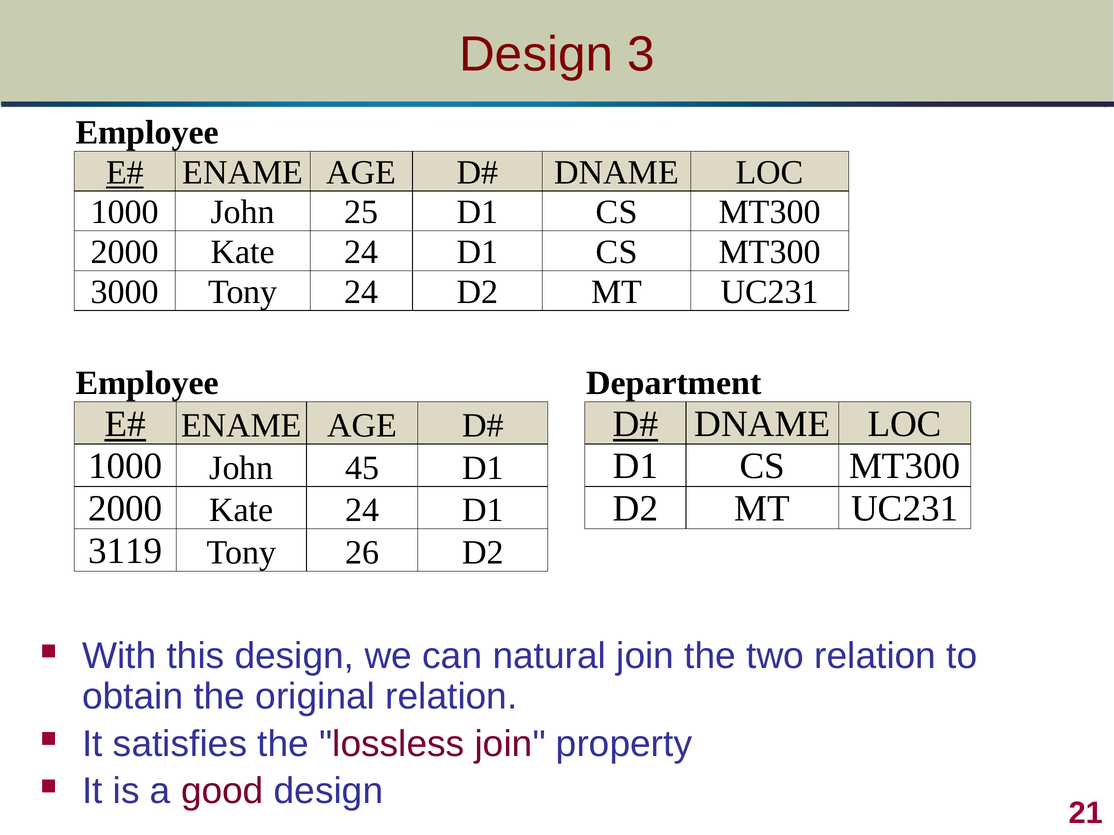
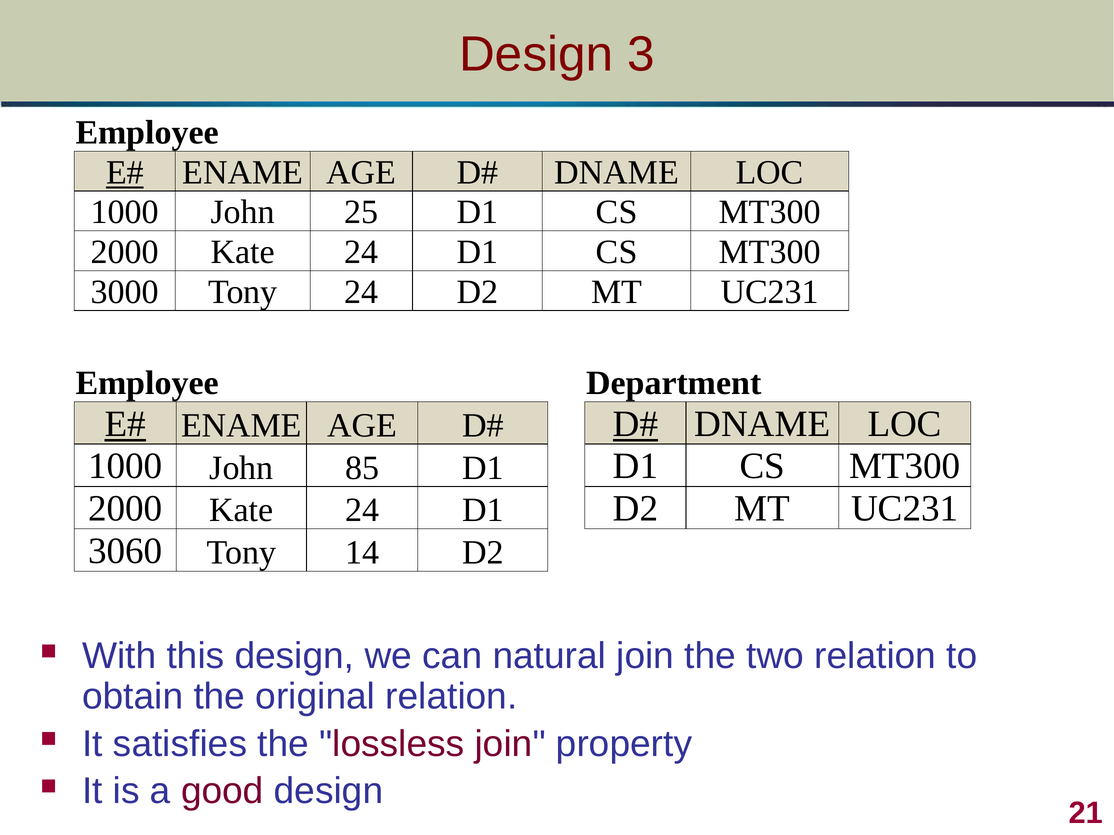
45: 45 -> 85
3119: 3119 -> 3060
26: 26 -> 14
